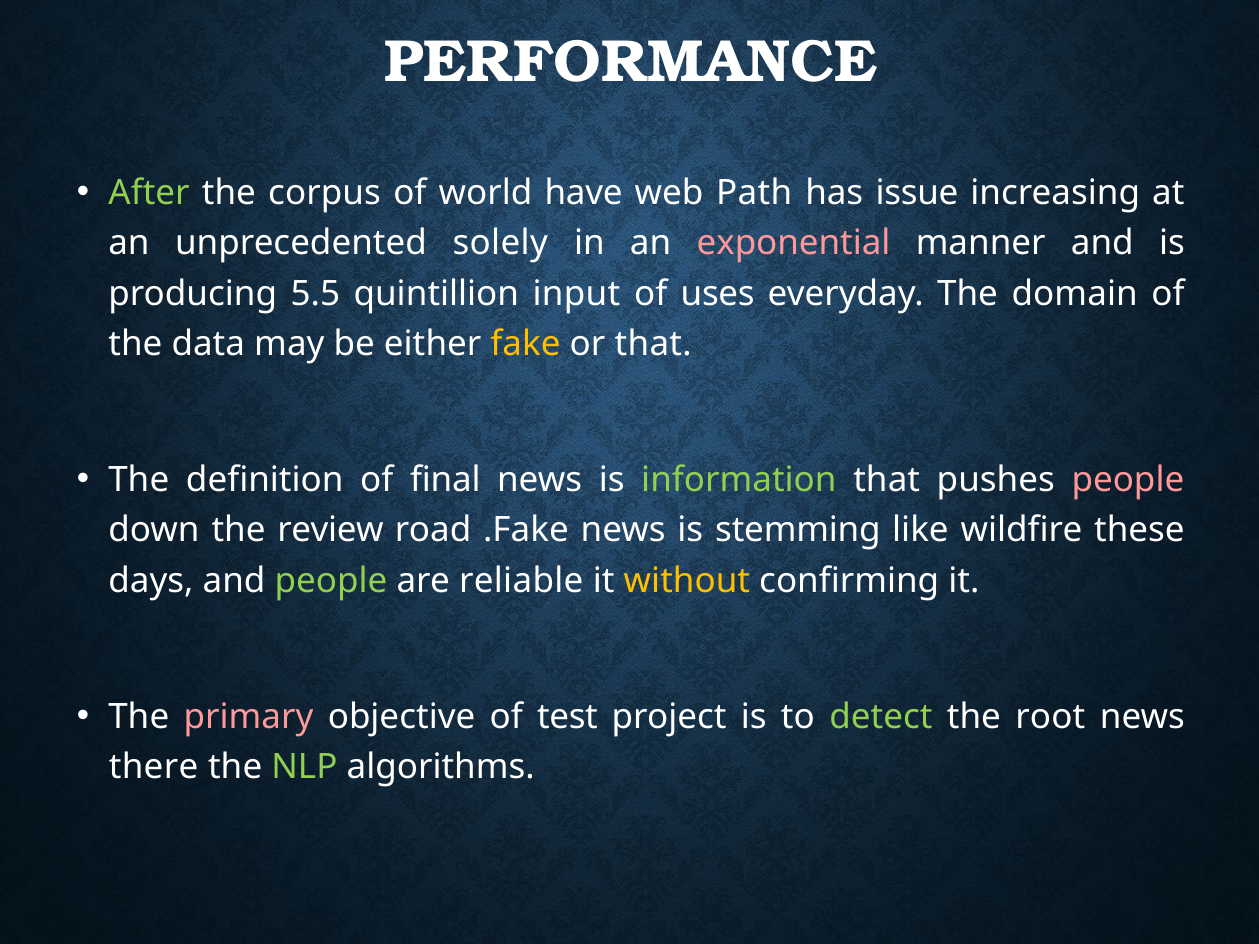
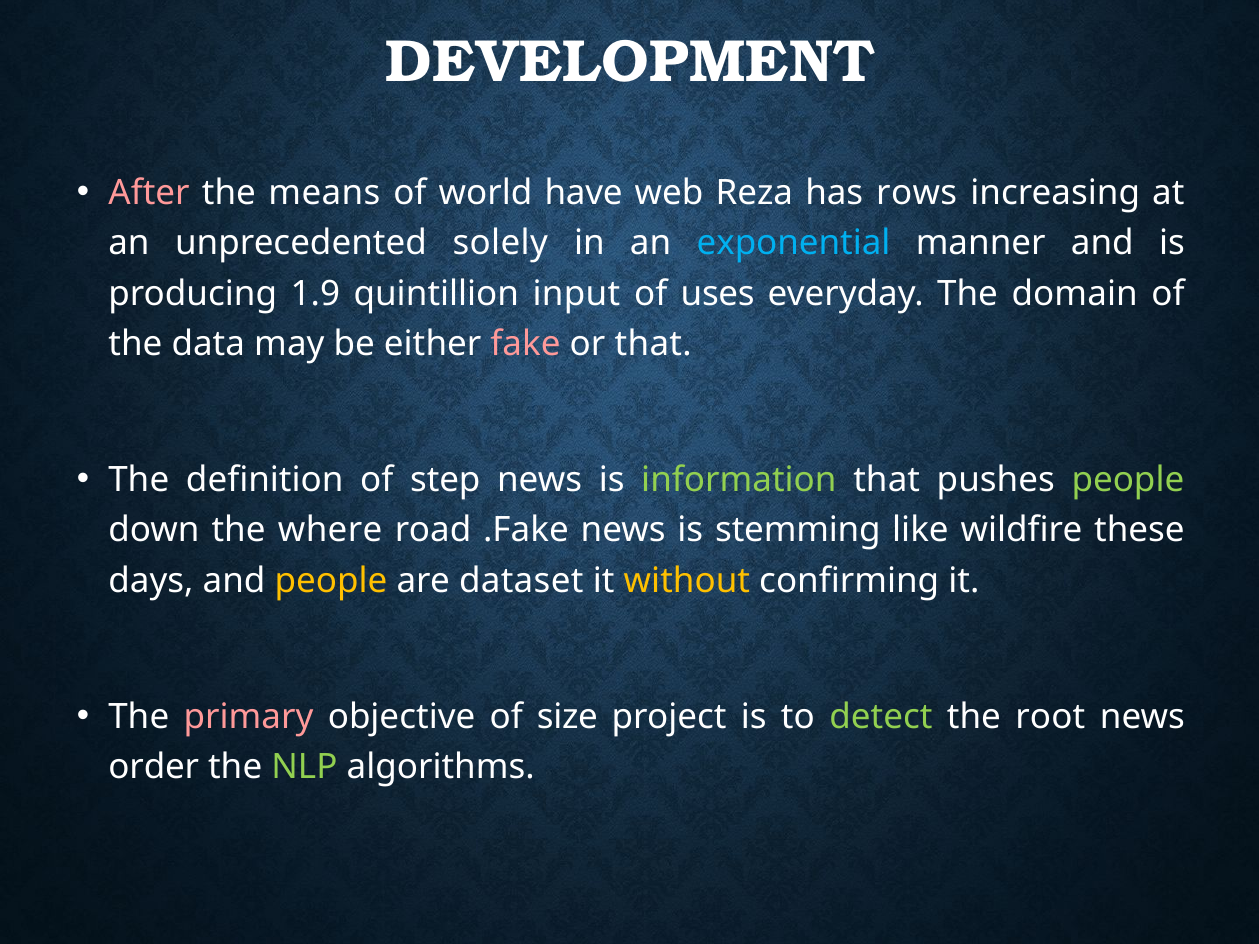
PERFORMANCE: PERFORMANCE -> DEVELOPMENT
After colour: light green -> pink
corpus: corpus -> means
Path: Path -> Reza
issue: issue -> rows
exponential colour: pink -> light blue
5.5: 5.5 -> 1.9
fake colour: yellow -> pink
final: final -> step
people at (1128, 480) colour: pink -> light green
review: review -> where
people at (331, 581) colour: light green -> yellow
reliable: reliable -> dataset
test: test -> size
there: there -> order
